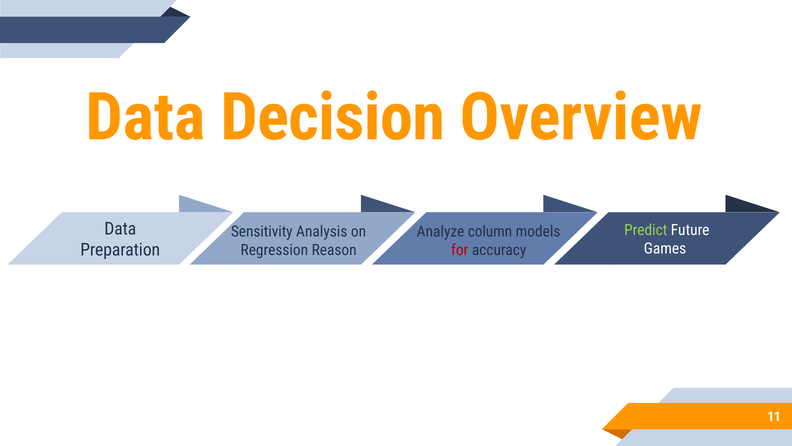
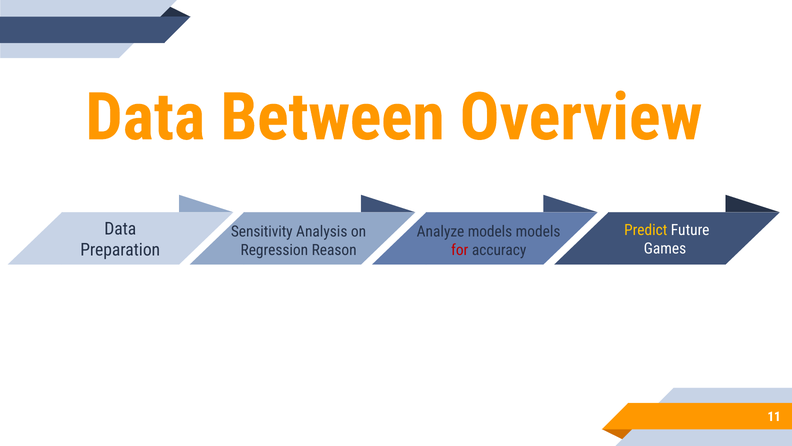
Decision: Decision -> Between
Predict colour: light green -> yellow
Analyze column: column -> models
